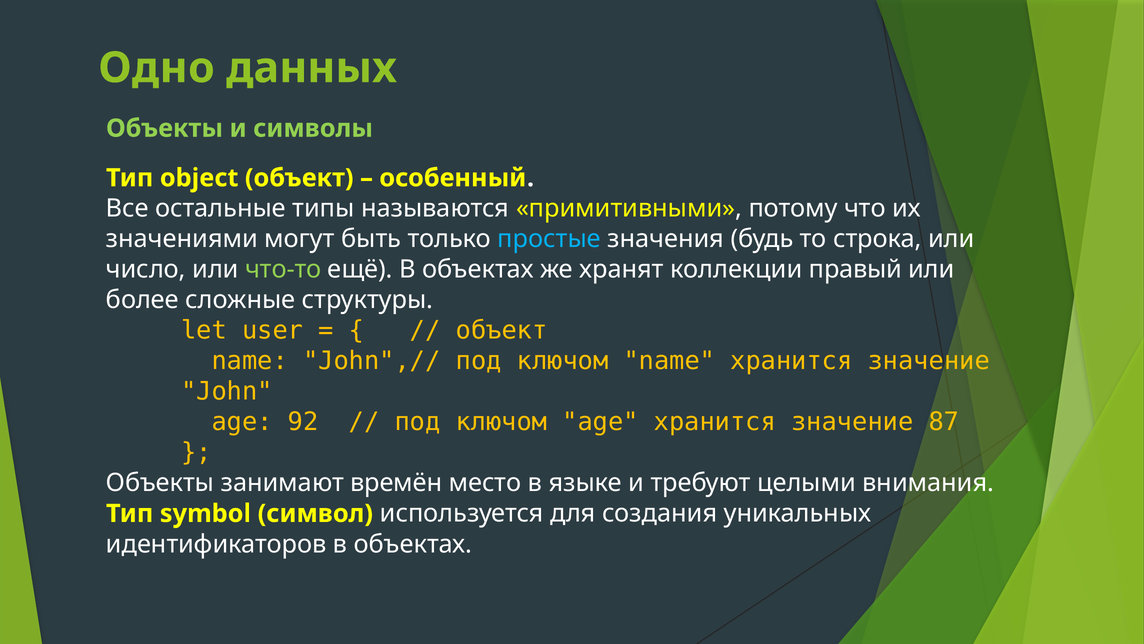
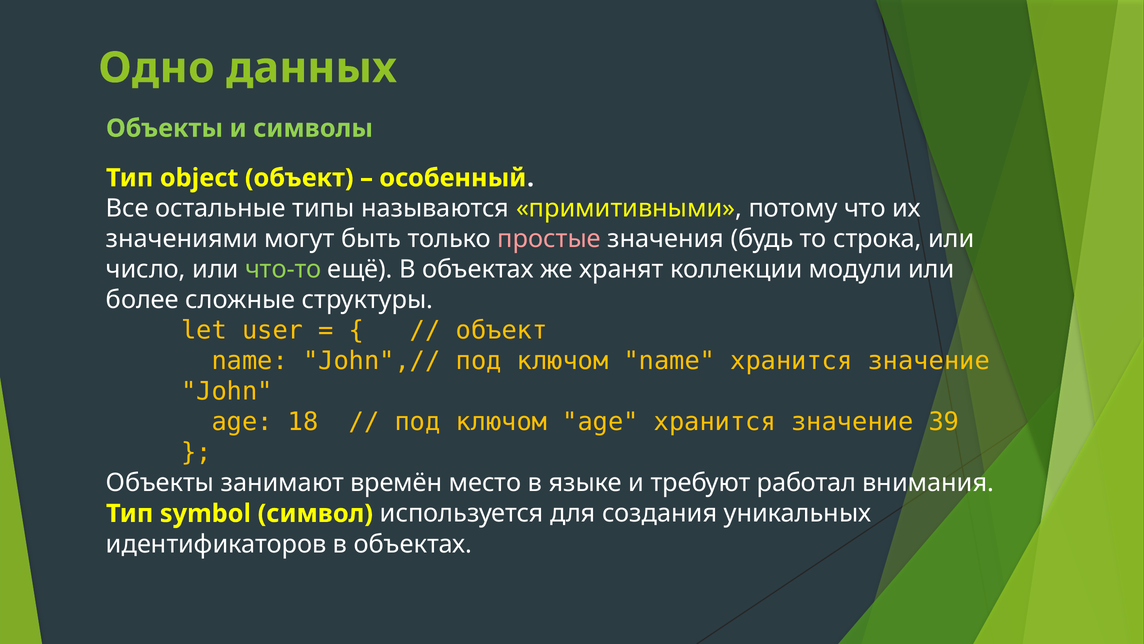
простые colour: light blue -> pink
правый: правый -> модули
92: 92 -> 18
87: 87 -> 39
целыми: целыми -> работал
